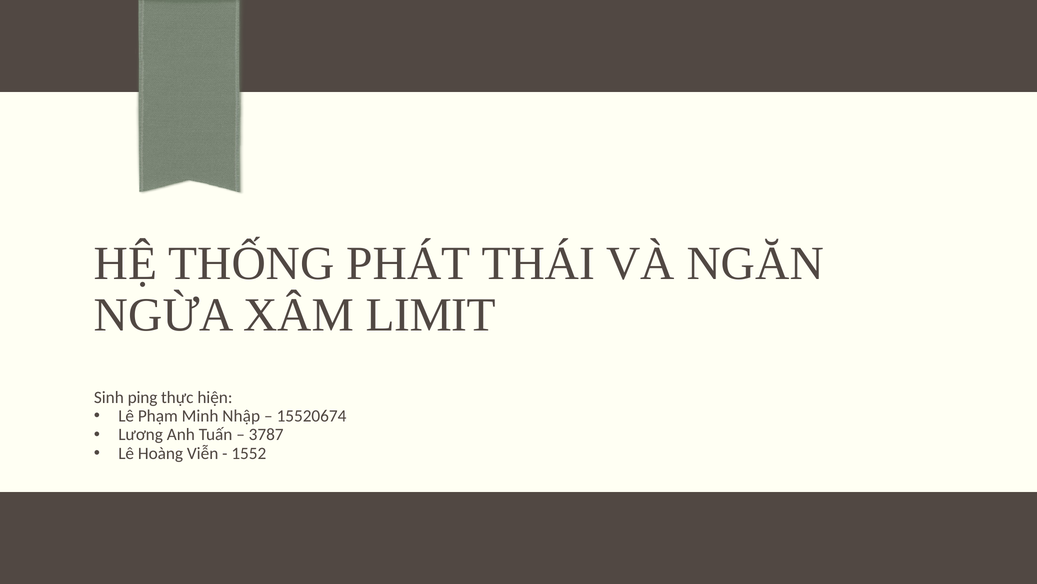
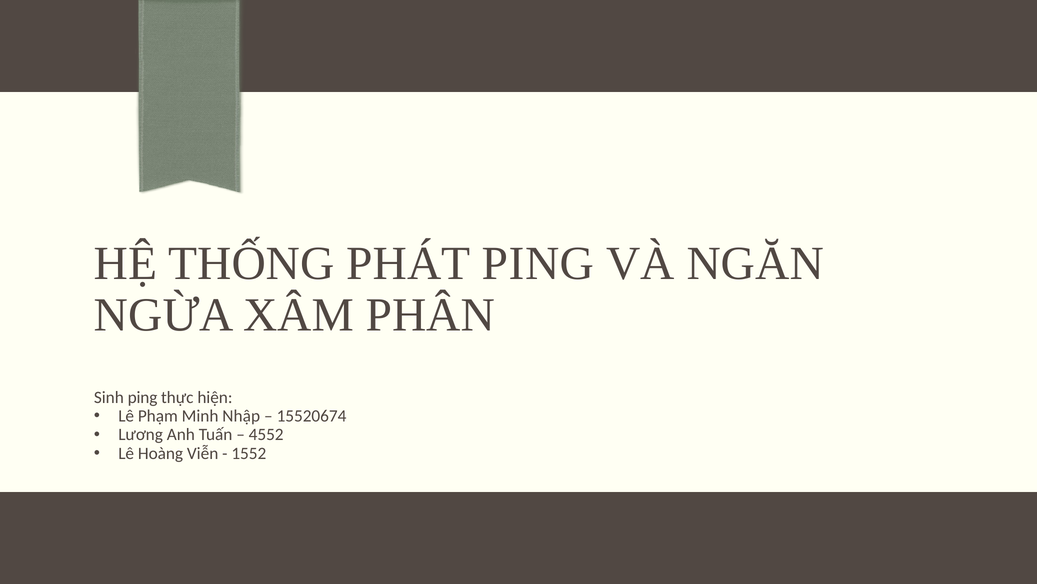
PHÁT THÁI: THÁI -> PING
LIMIT: LIMIT -> PHÂN
3787: 3787 -> 4552
